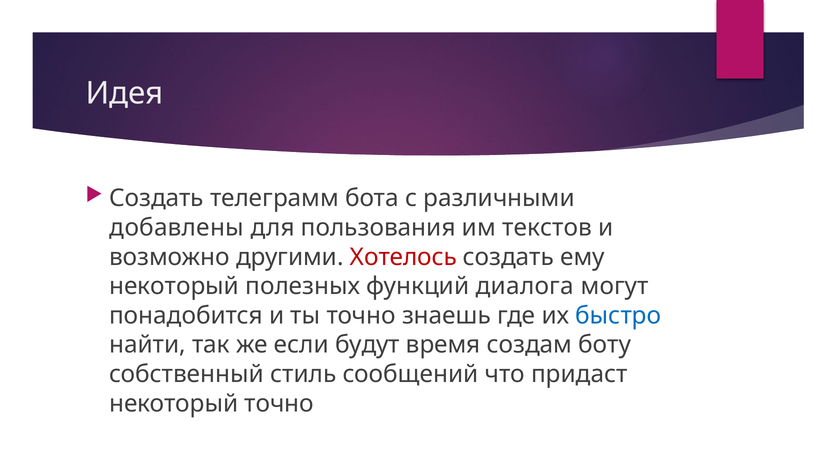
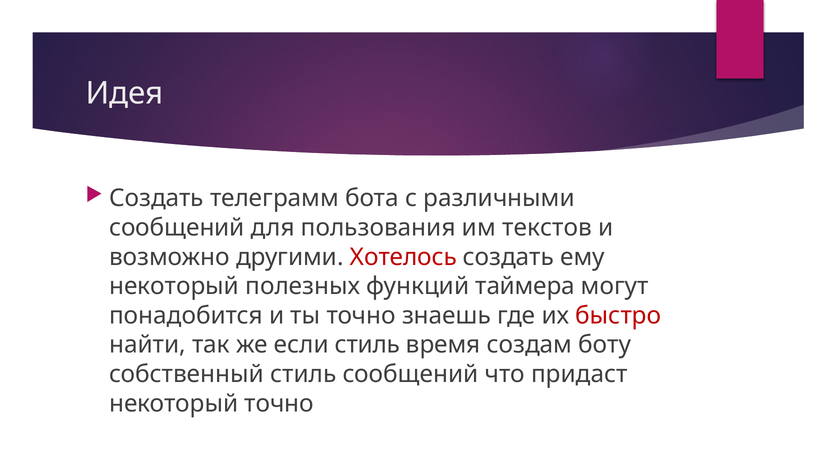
добавлены at (177, 228): добавлены -> сообщений
диалога: диалога -> таймера
быстро colour: blue -> red
если будут: будут -> стиль
